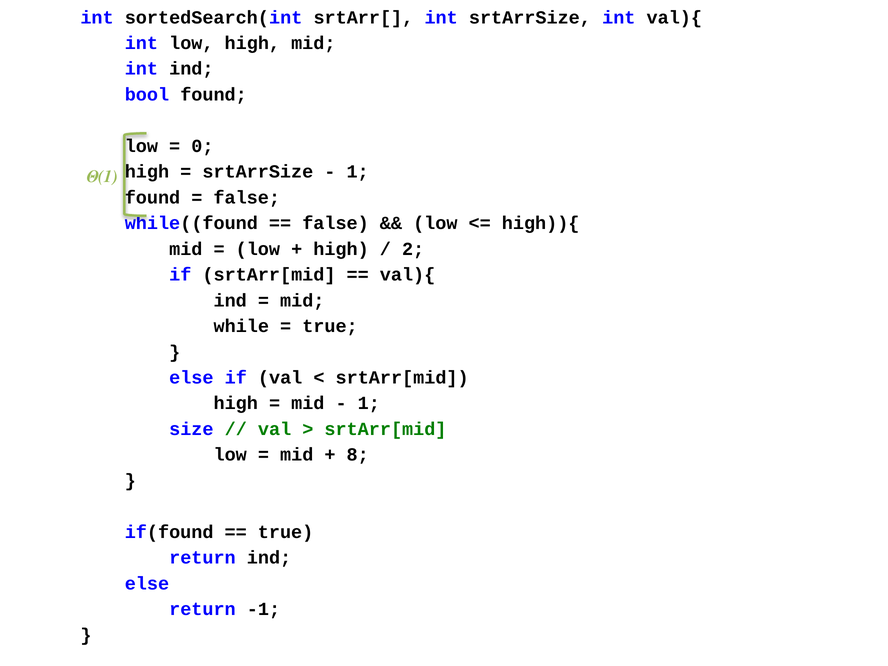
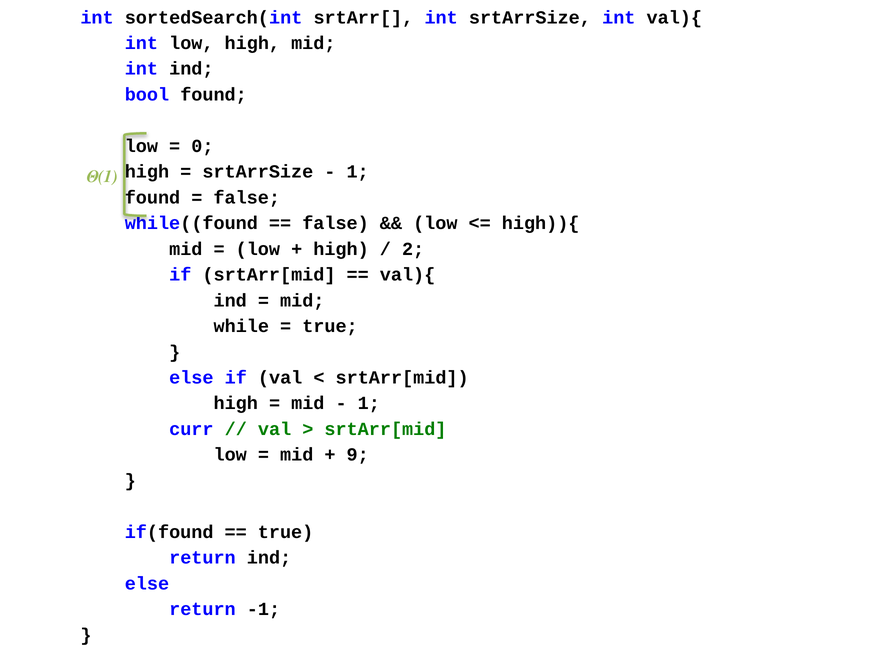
size: size -> curr
8: 8 -> 9
